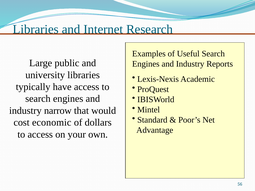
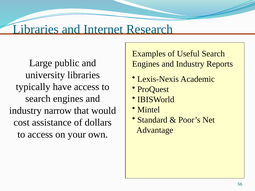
economic: economic -> assistance
